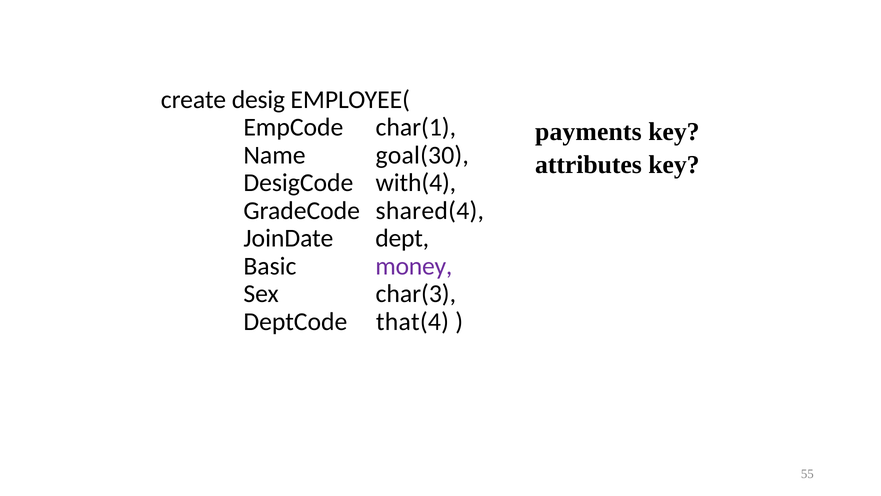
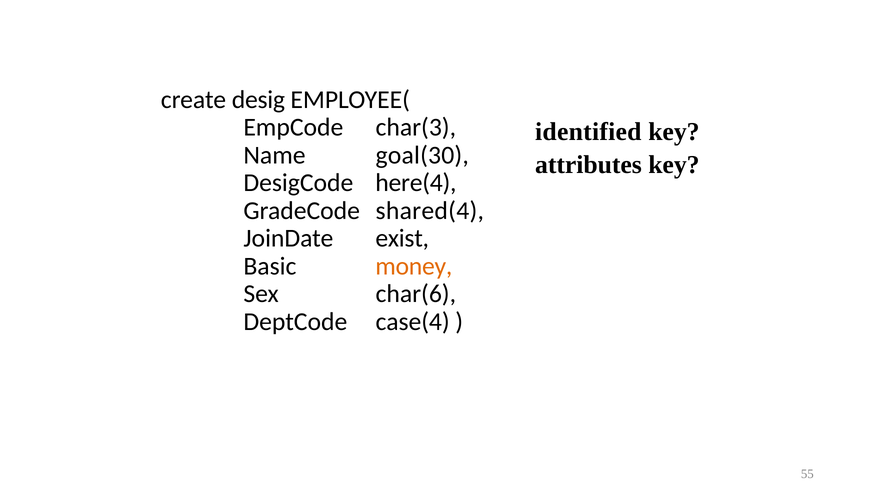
char(1: char(1 -> char(3
payments: payments -> identified
with(4: with(4 -> here(4
dept: dept -> exist
money colour: purple -> orange
char(3: char(3 -> char(6
that(4: that(4 -> case(4
